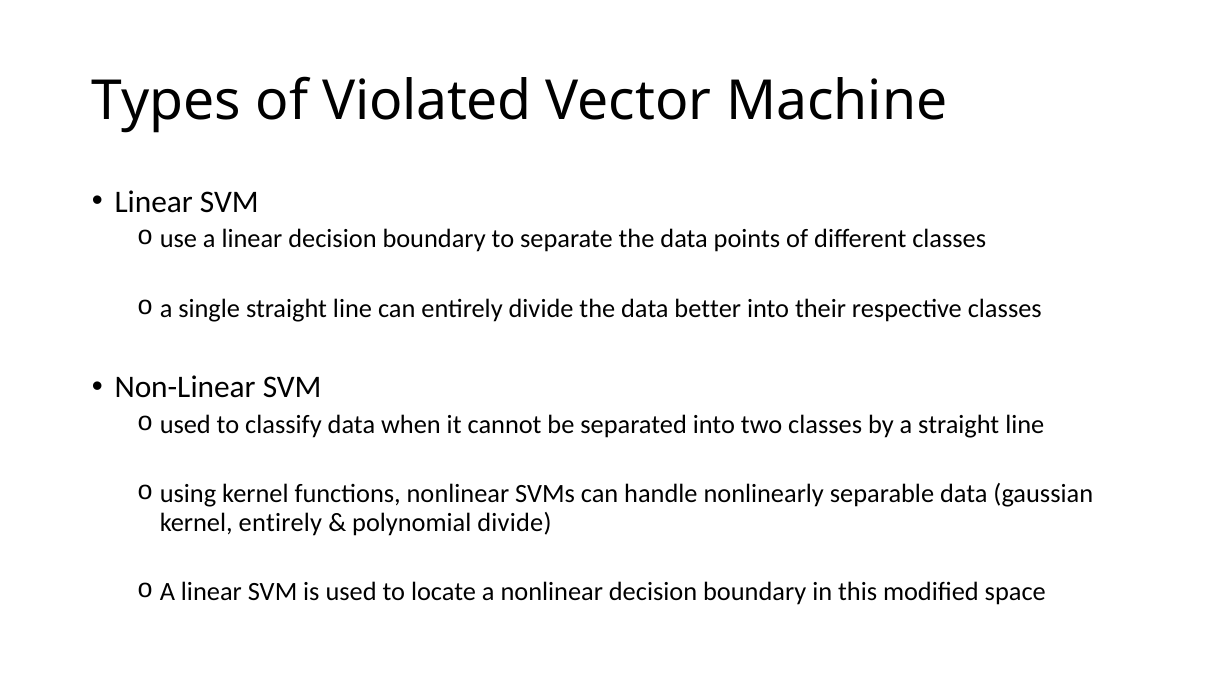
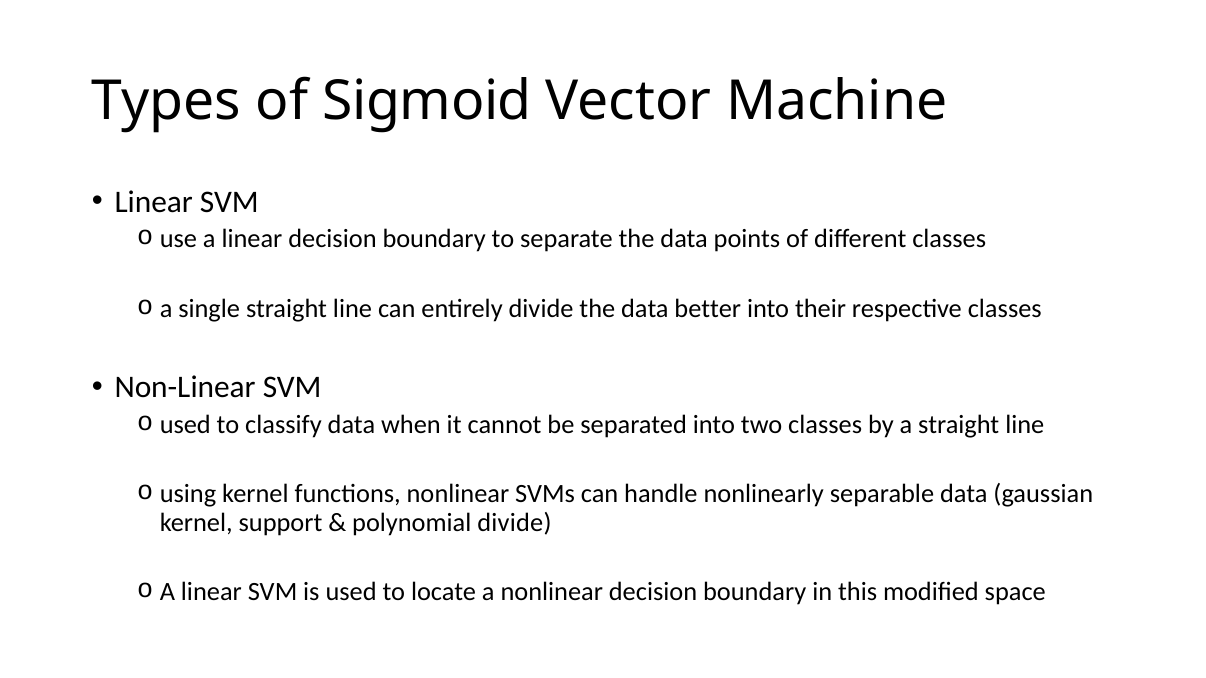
Violated: Violated -> Sigmoid
kernel entirely: entirely -> support
